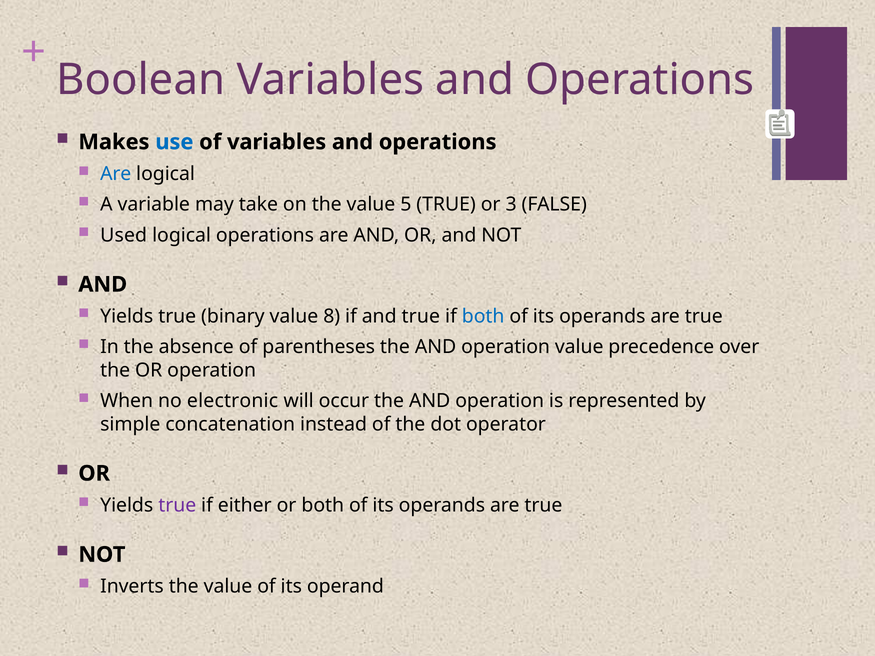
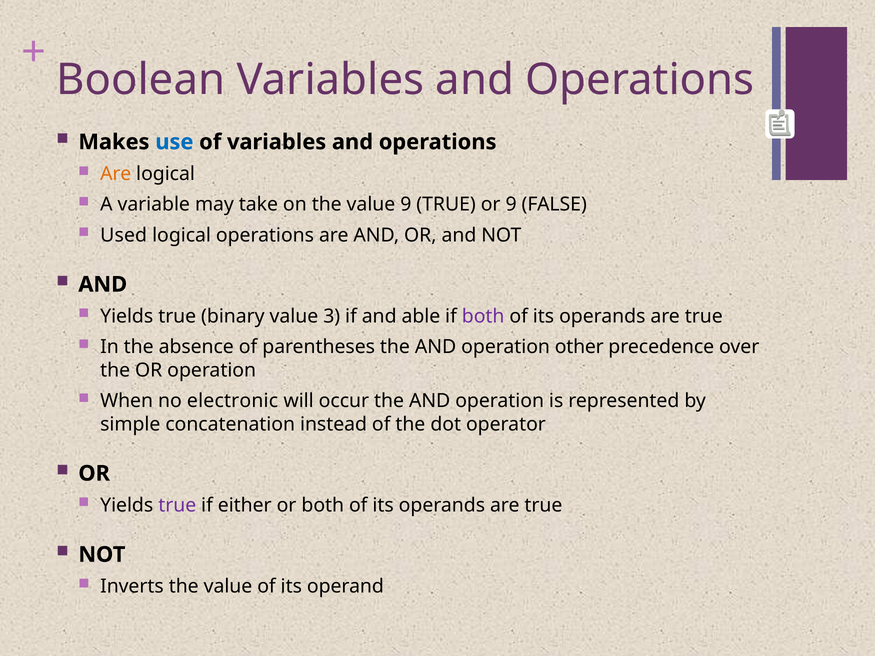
Are at (116, 174) colour: blue -> orange
value 5: 5 -> 9
or 3: 3 -> 9
8: 8 -> 3
and true: true -> able
both at (483, 316) colour: blue -> purple
operation value: value -> other
